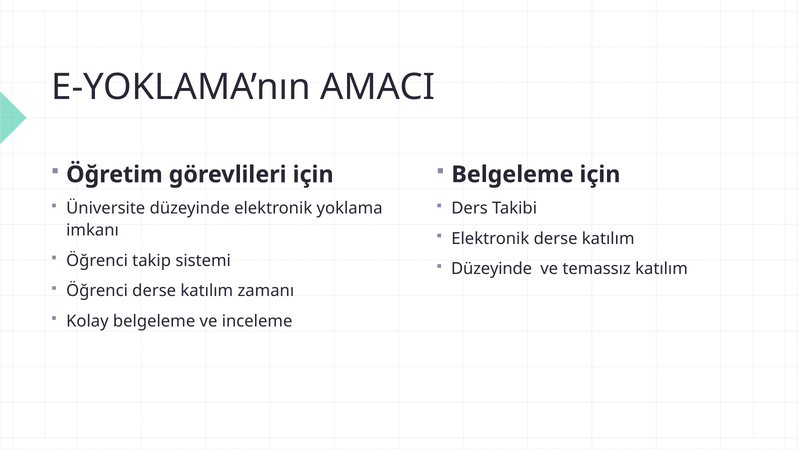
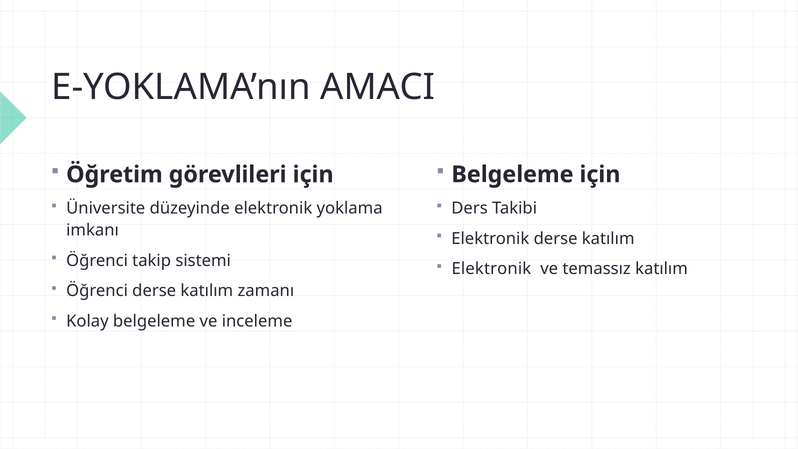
Düzeyinde at (492, 269): Düzeyinde -> Elektronik
